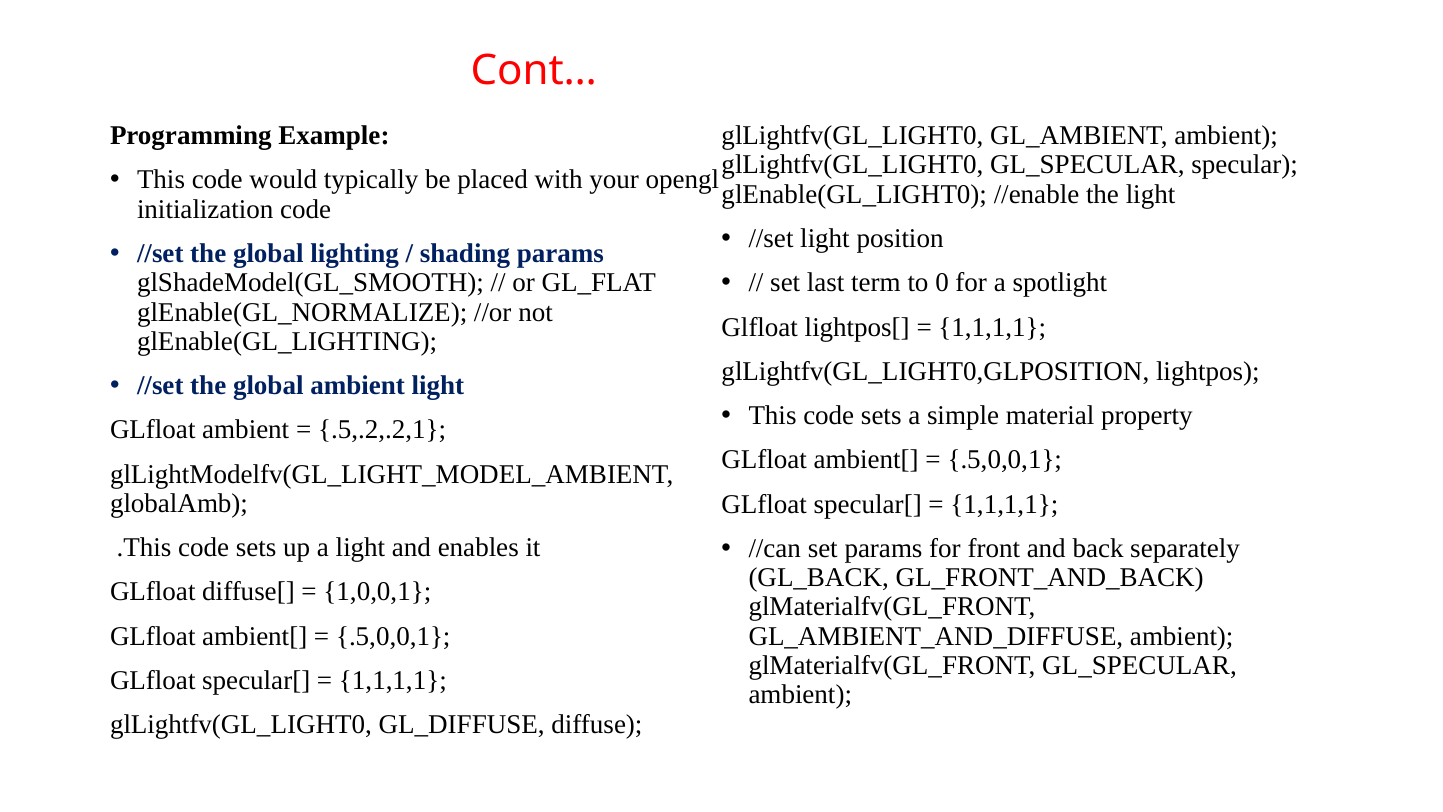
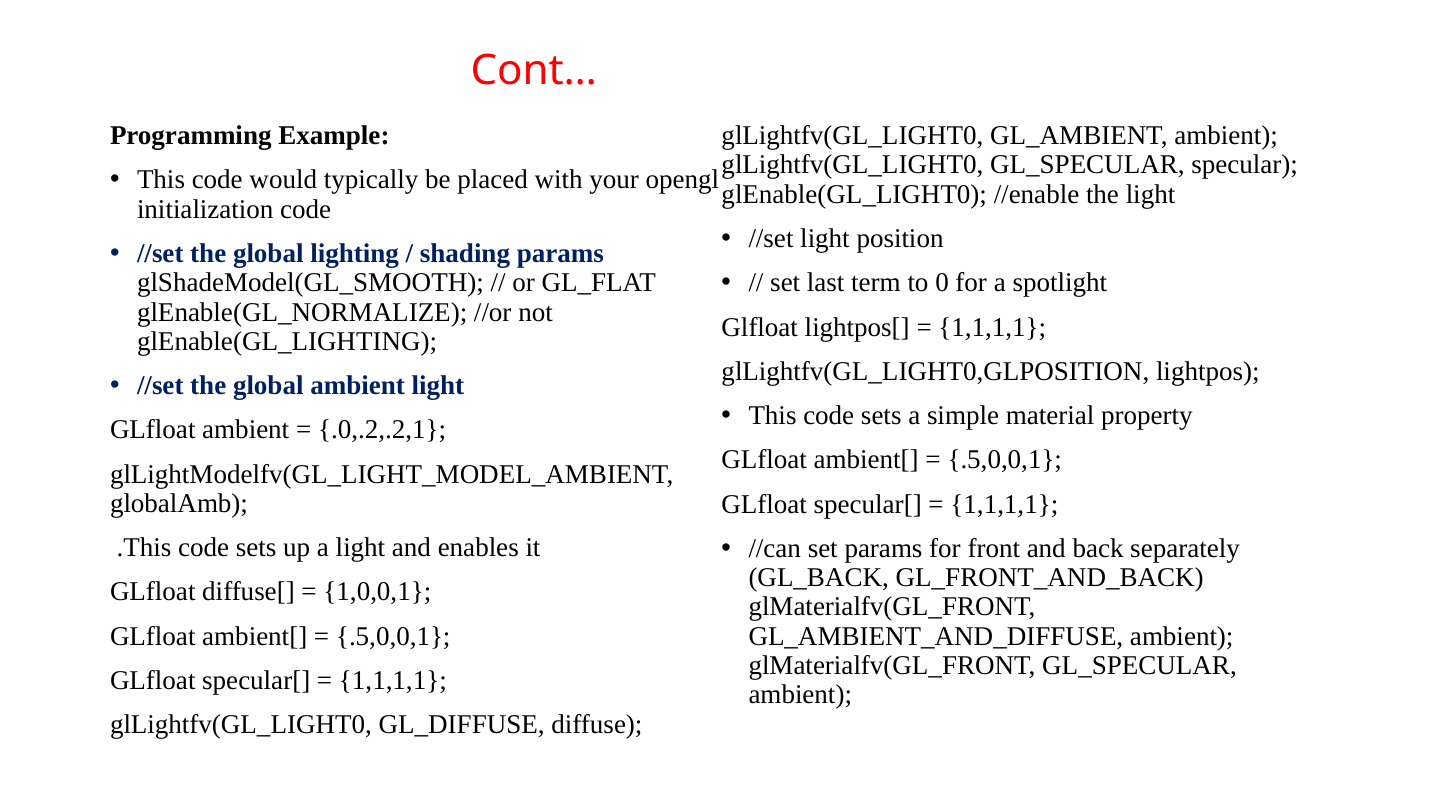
.5,.2,.2,1: .5,.2,.2,1 -> .0,.2,.2,1
